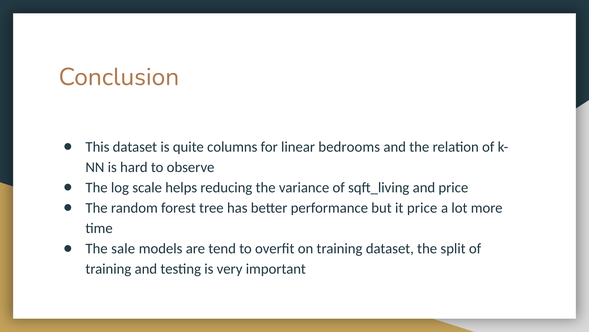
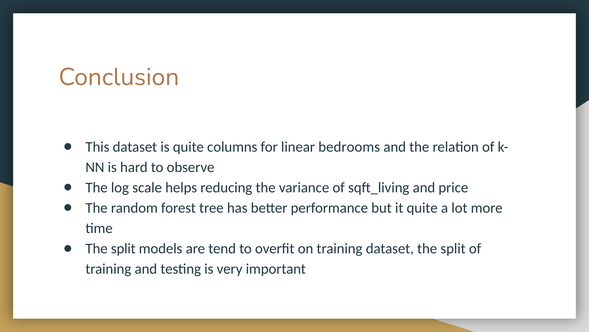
it price: price -> quite
sale at (123, 248): sale -> split
